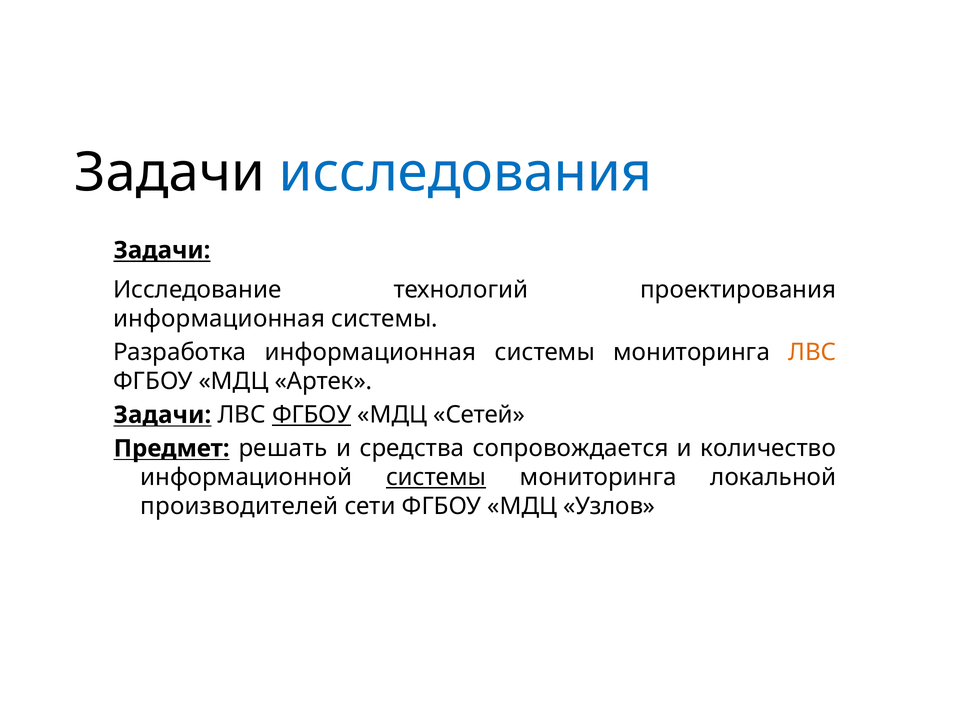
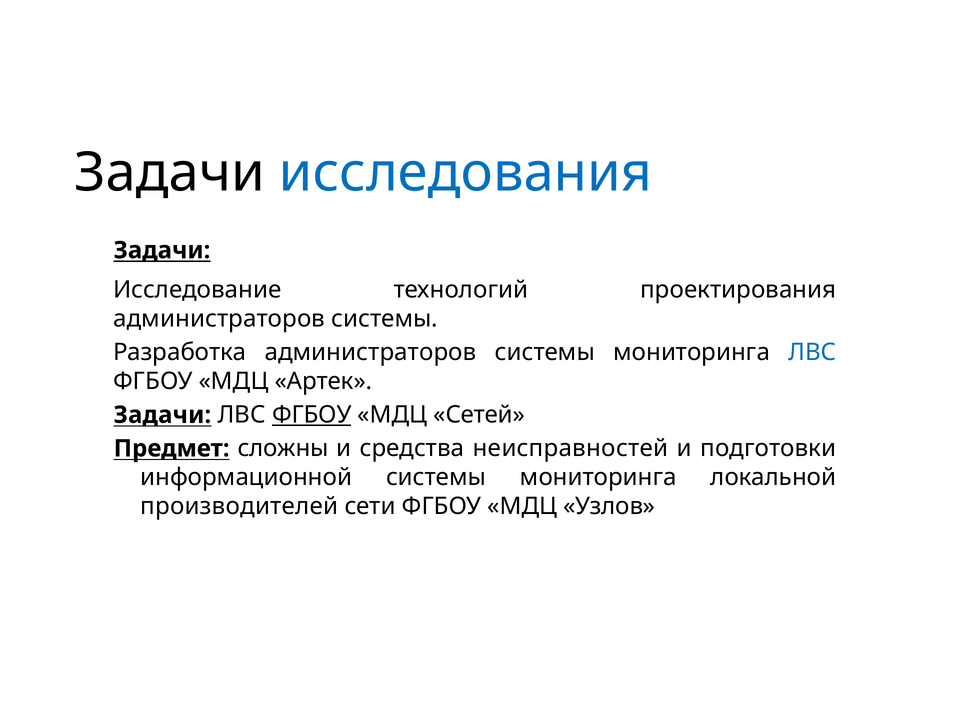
информационная at (219, 319): информационная -> администраторов
Разработка информационная: информационная -> администраторов
ЛВС at (812, 353) colour: orange -> blue
решать: решать -> сложны
сопровождается: сопровождается -> неисправностей
количество: количество -> подготовки
системы at (436, 478) underline: present -> none
